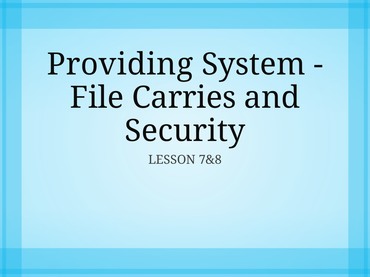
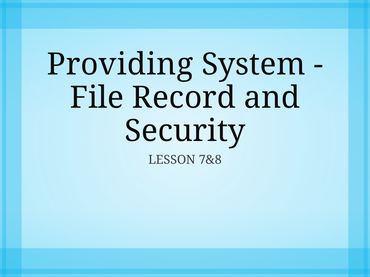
Carries: Carries -> Record
